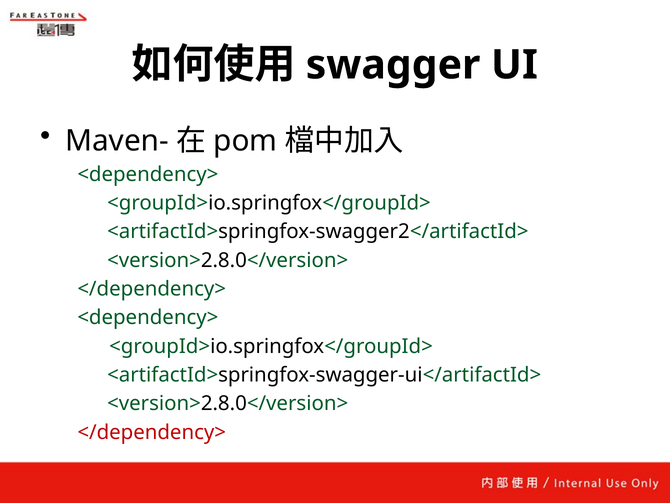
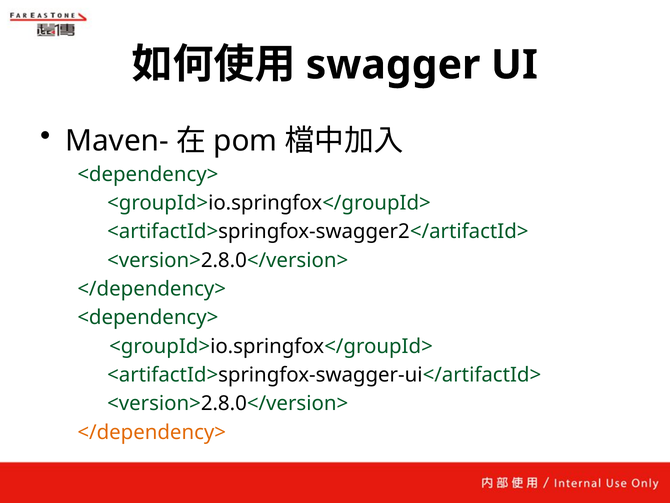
</dependency> at (152, 432) colour: red -> orange
